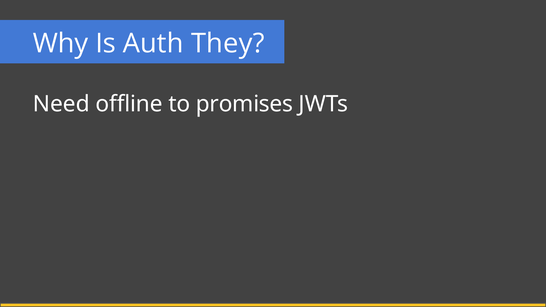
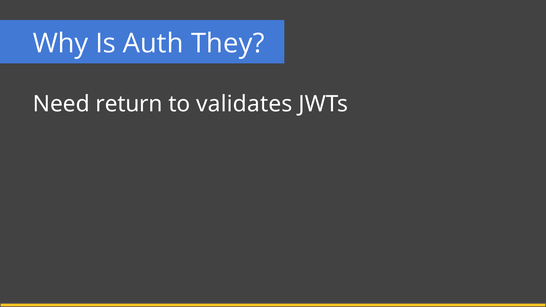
offline: offline -> return
promises: promises -> validates
